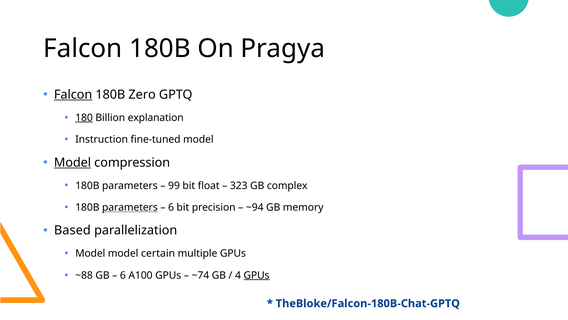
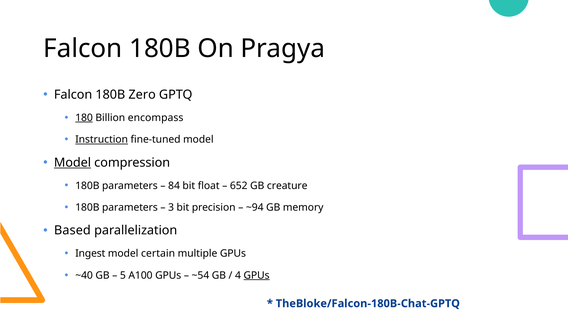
Falcon at (73, 94) underline: present -> none
explanation: explanation -> encompass
Instruction underline: none -> present
99: 99 -> 84
323: 323 -> 652
complex: complex -> creature
parameters at (130, 207) underline: present -> none
6 at (171, 207): 6 -> 3
Model at (90, 253): Model -> Ingest
~88: ~88 -> ~40
6 at (123, 275): 6 -> 5
~74: ~74 -> ~54
